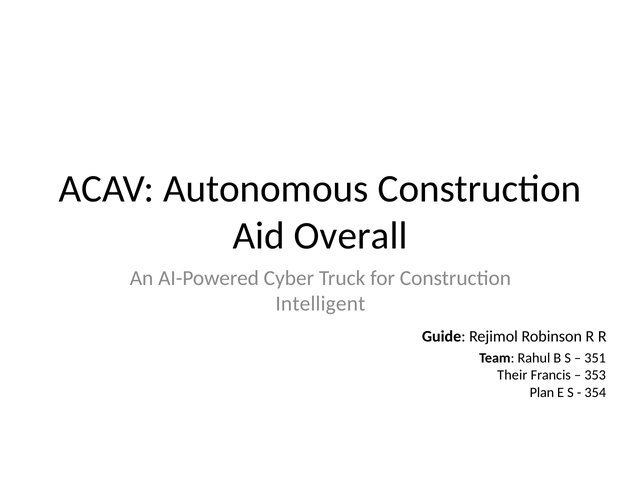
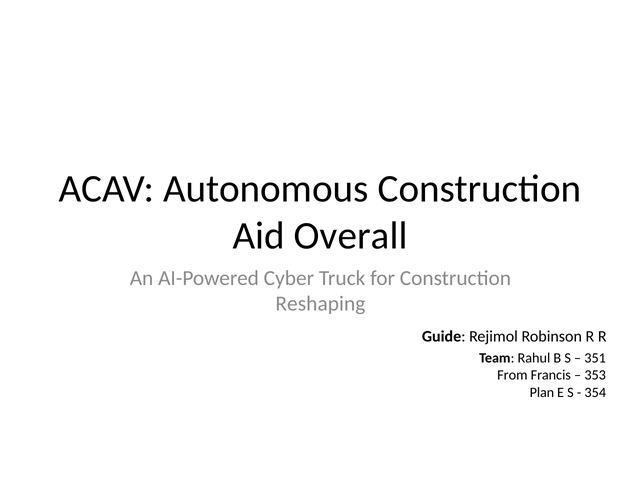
Intelligent: Intelligent -> Reshaping
Their: Their -> From
